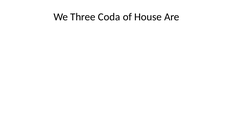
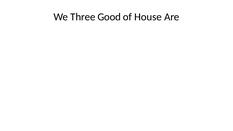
Coda: Coda -> Good
